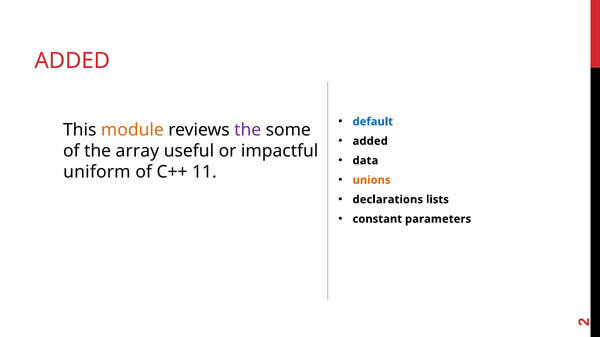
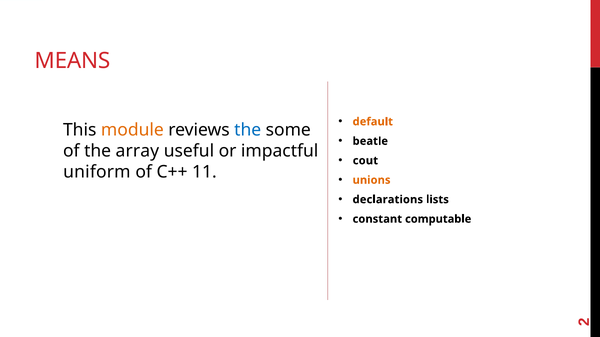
ADDED at (72, 61): ADDED -> MEANS
default colour: blue -> orange
the at (248, 130) colour: purple -> blue
added at (370, 141): added -> beatle
data: data -> cout
parameters: parameters -> computable
